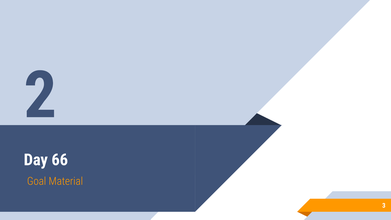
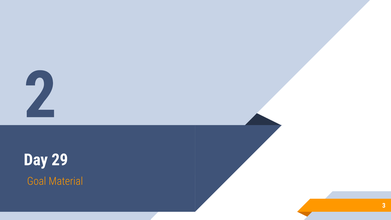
66: 66 -> 29
